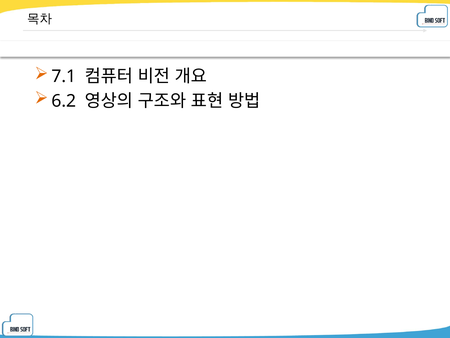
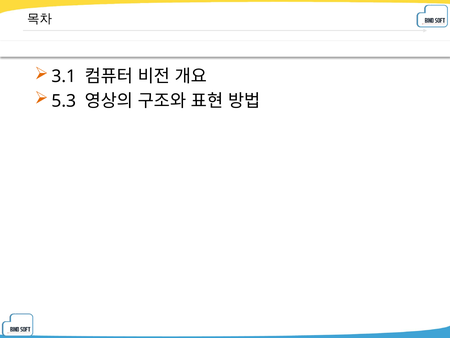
7.1: 7.1 -> 3.1
6.2: 6.2 -> 5.3
